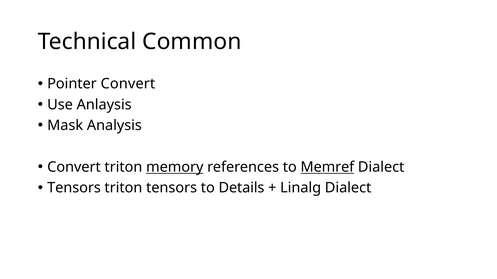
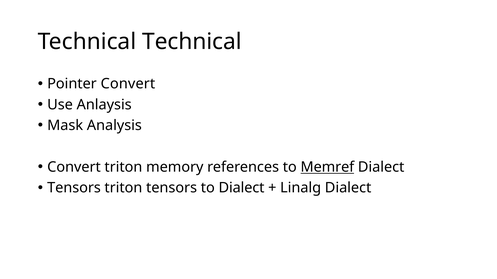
Technical Common: Common -> Technical
memory underline: present -> none
to Details: Details -> Dialect
